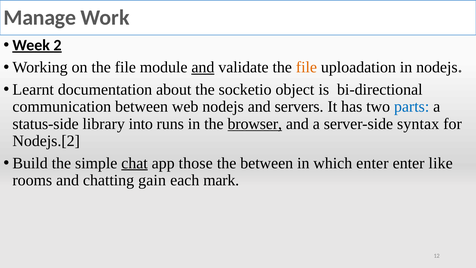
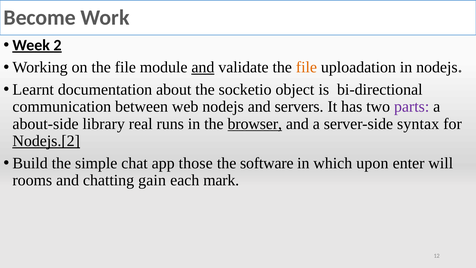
Manage: Manage -> Become
parts colour: blue -> purple
status-side: status-side -> about-side
into: into -> real
Nodejs.[2 underline: none -> present
chat underline: present -> none
the between: between -> software
which enter: enter -> upon
like: like -> will
